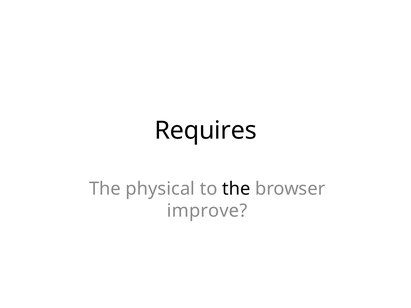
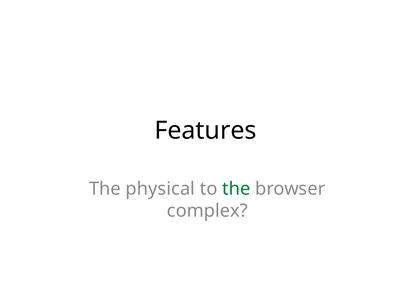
Requires: Requires -> Features
the at (236, 189) colour: black -> green
improve: improve -> complex
